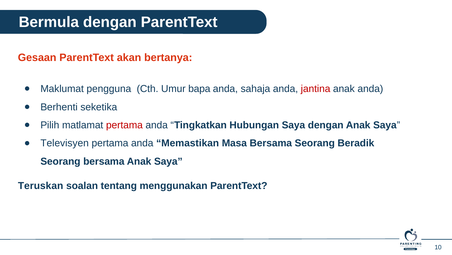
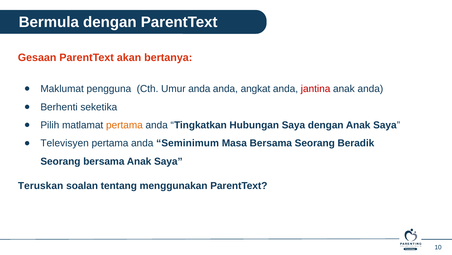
Umur bapa: bapa -> anda
sahaja: sahaja -> angkat
pertama at (124, 125) colour: red -> orange
Memastikan: Memastikan -> Seminimum
